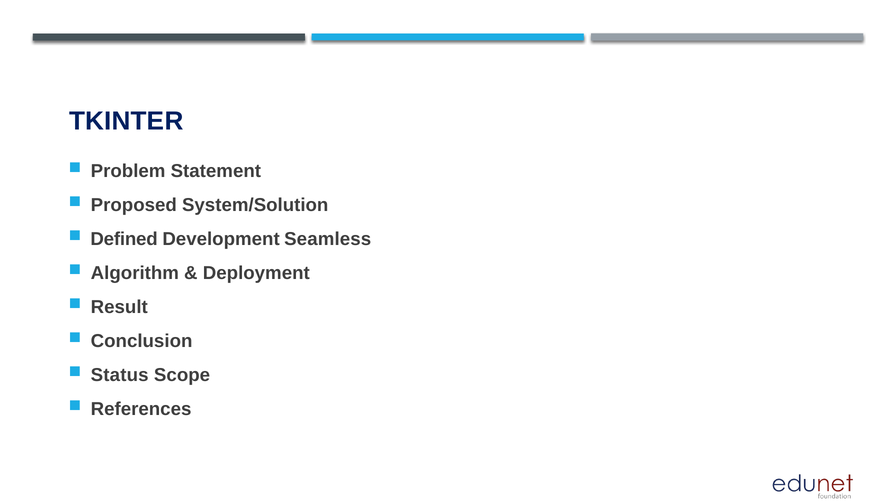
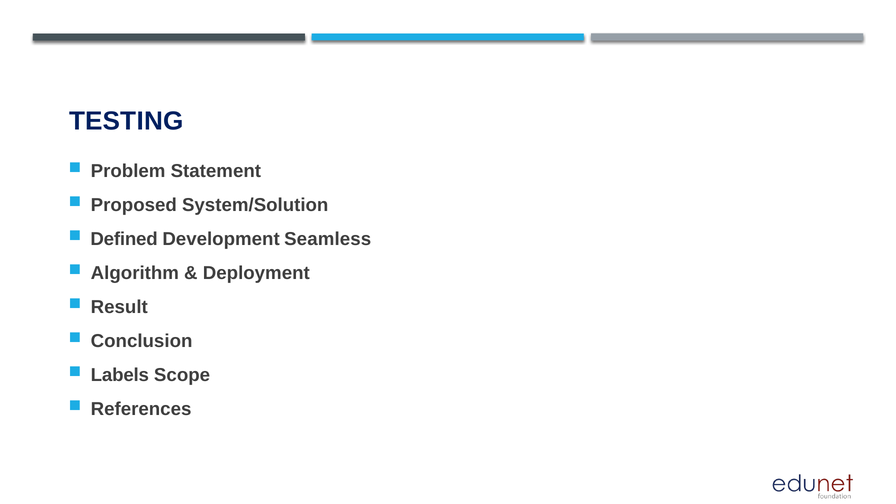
TKINTER: TKINTER -> TESTING
Status: Status -> Labels
